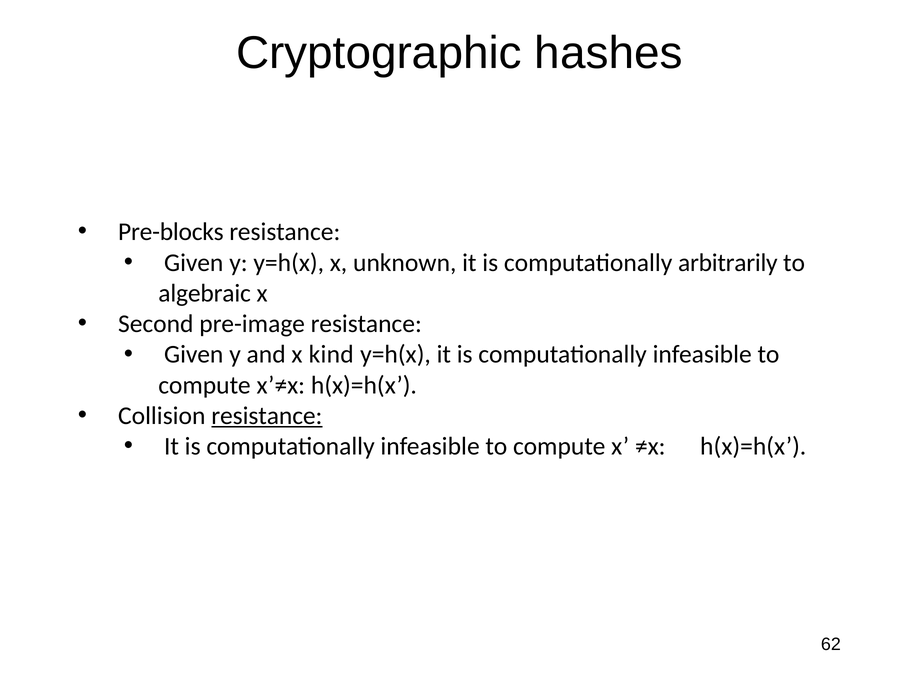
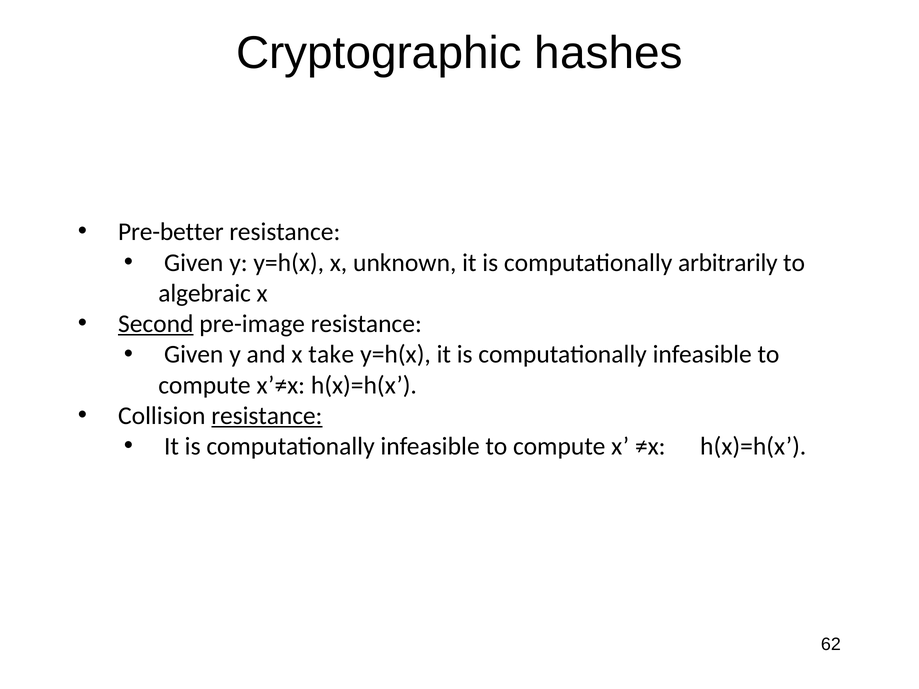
Pre-blocks: Pre-blocks -> Pre-better
Second underline: none -> present
kind: kind -> take
